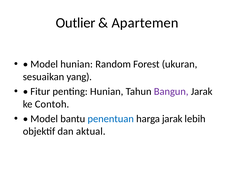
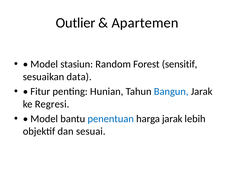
Model hunian: hunian -> stasiun
ukuran: ukuran -> sensitif
yang: yang -> data
Bangun colour: purple -> blue
Contoh: Contoh -> Regresi
aktual: aktual -> sesuai
